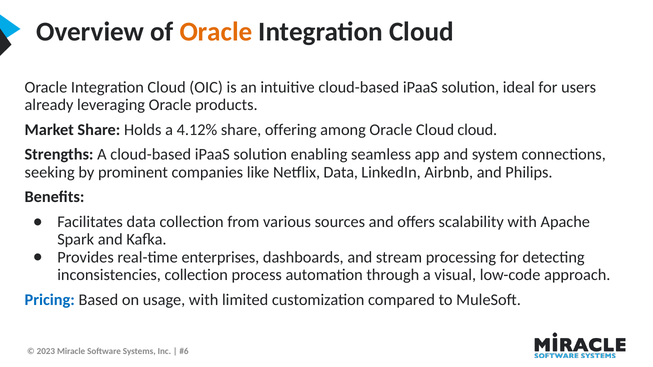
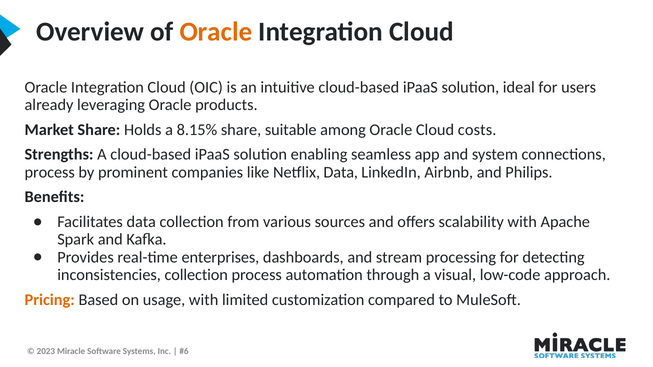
4.12%: 4.12% -> 8.15%
offering: offering -> suitable
Cloud cloud: cloud -> costs
seeking at (50, 172): seeking -> process
Pricing colour: blue -> orange
